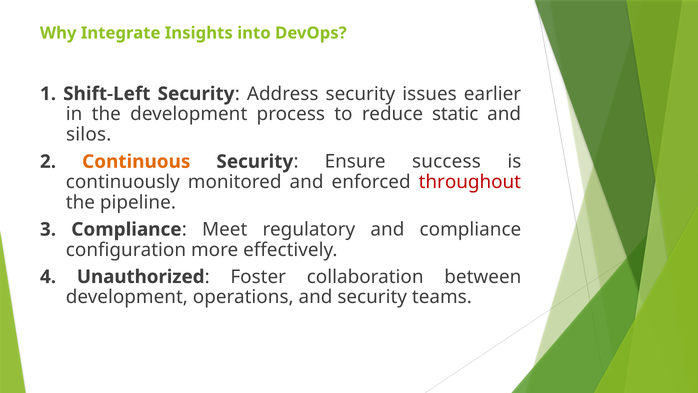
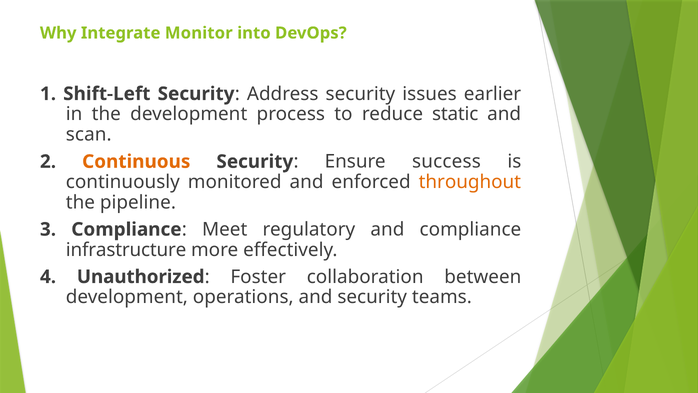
Insights: Insights -> Monitor
silos: silos -> scan
throughout colour: red -> orange
configuration: configuration -> infrastructure
